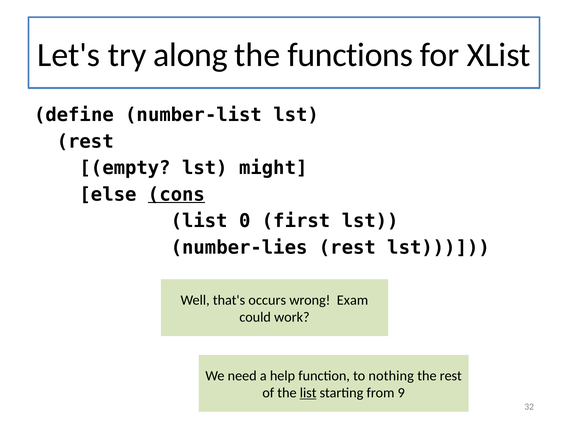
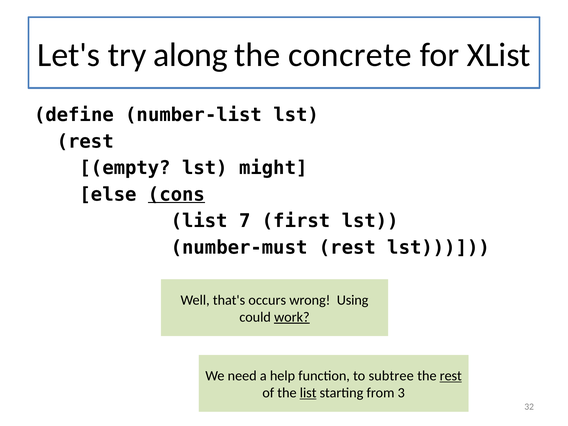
functions: functions -> concrete
0: 0 -> 7
number-lies: number-lies -> number-must
Exam: Exam -> Using
work underline: none -> present
nothing: nothing -> subtree
rest at (451, 376) underline: none -> present
9: 9 -> 3
